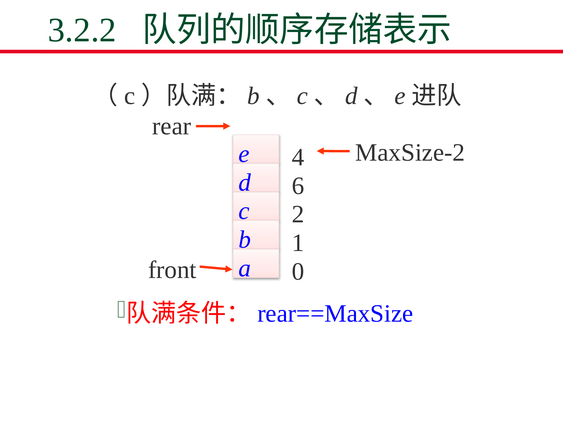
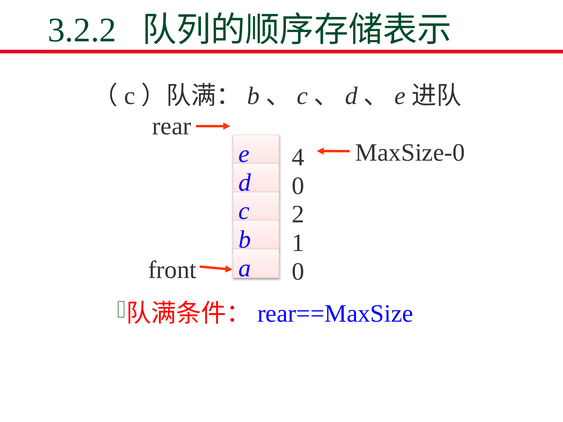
MaxSize-2: MaxSize-2 -> MaxSize-0
6 at (298, 186): 6 -> 0
